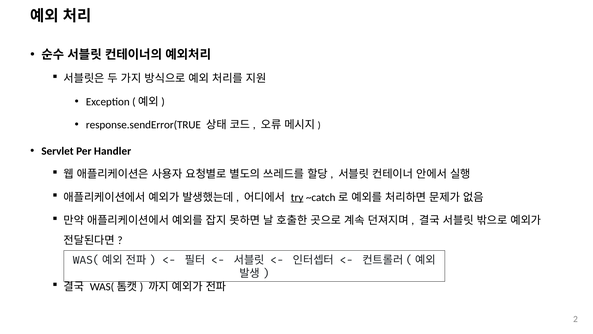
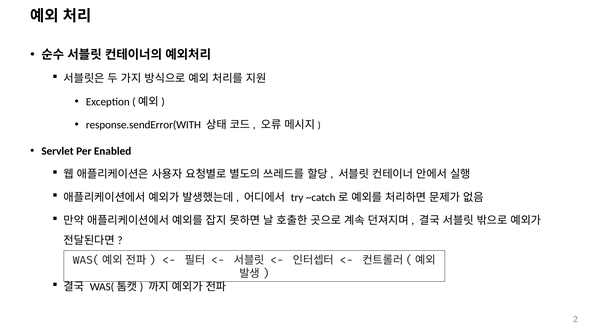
response.sendError(TRUE: response.sendError(TRUE -> response.sendError(WITH
Handler: Handler -> Enabled
try underline: present -> none
